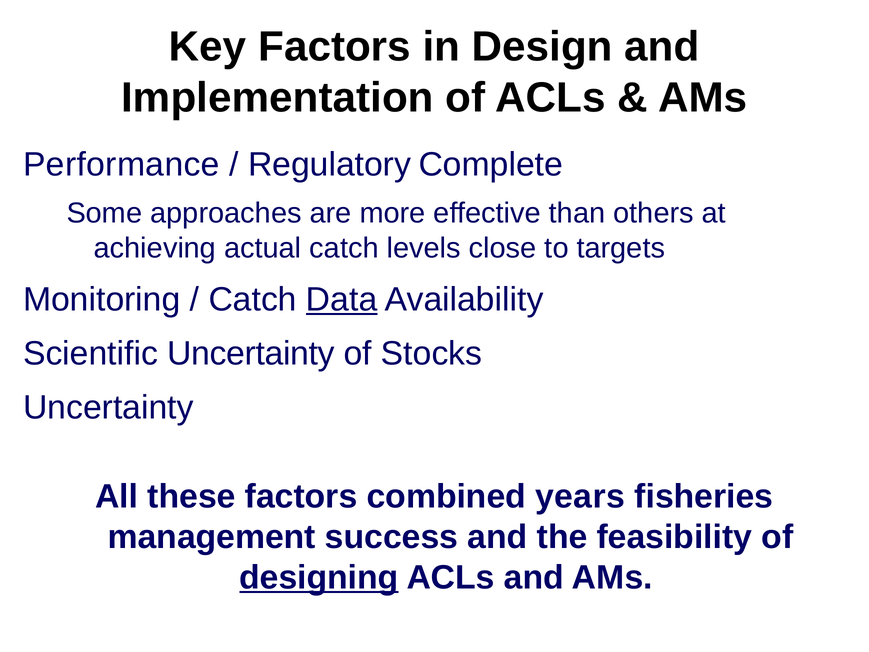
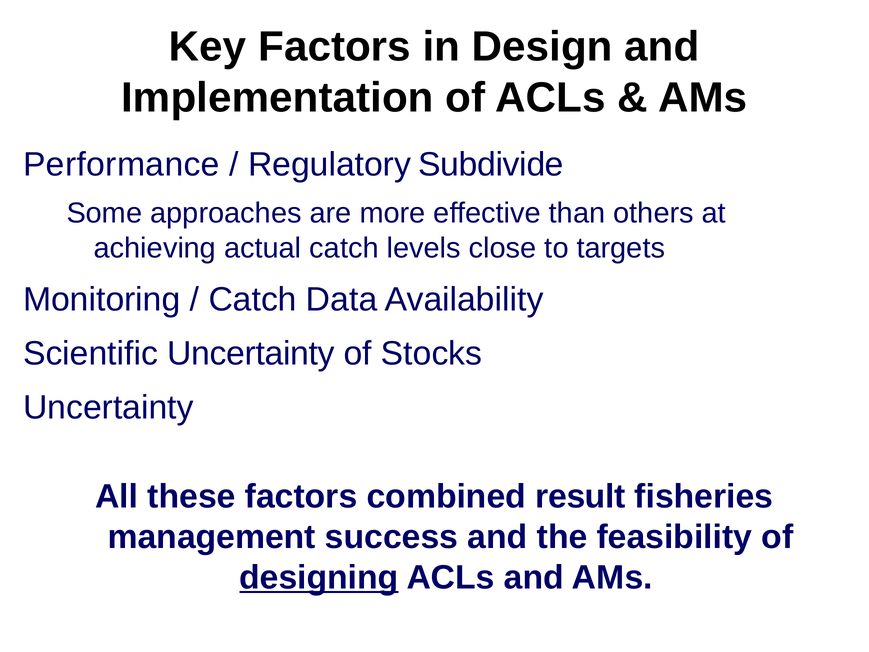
Complete: Complete -> Subdivide
Data underline: present -> none
years: years -> result
